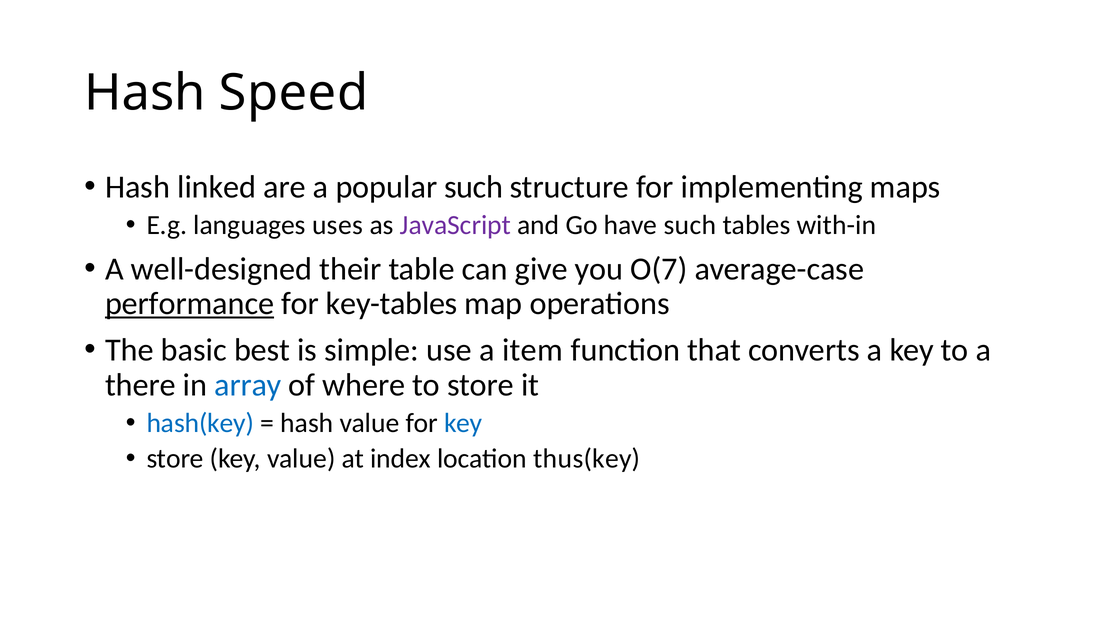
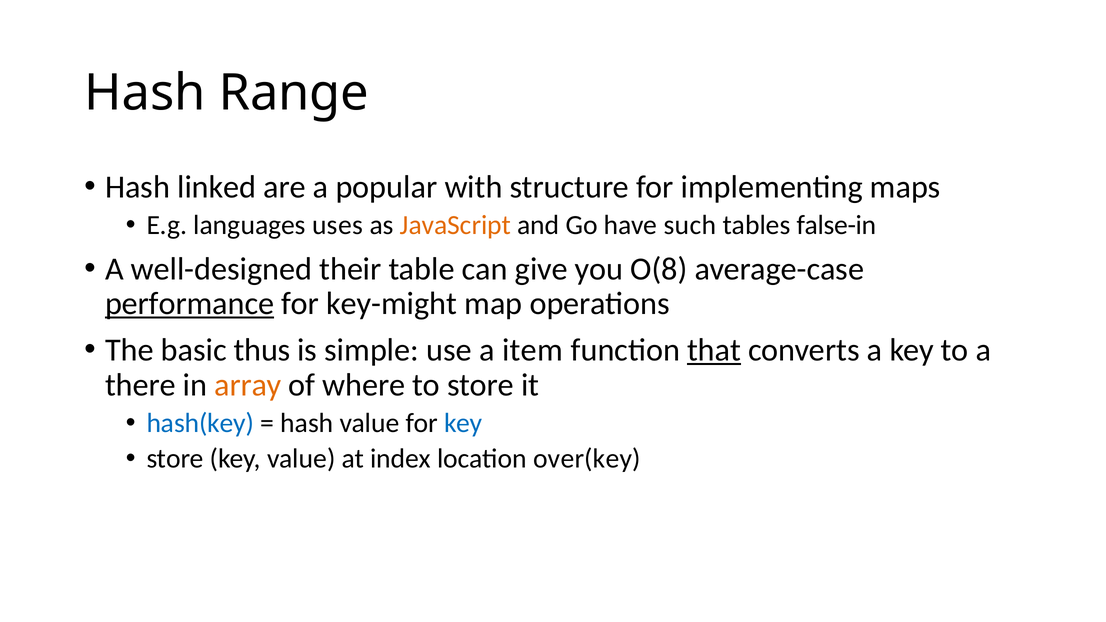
Speed: Speed -> Range
popular such: such -> with
JavaScript colour: purple -> orange
with-in: with-in -> false-in
O(7: O(7 -> O(8
key-tables: key-tables -> key-might
best: best -> thus
that underline: none -> present
array colour: blue -> orange
thus(key: thus(key -> over(key
